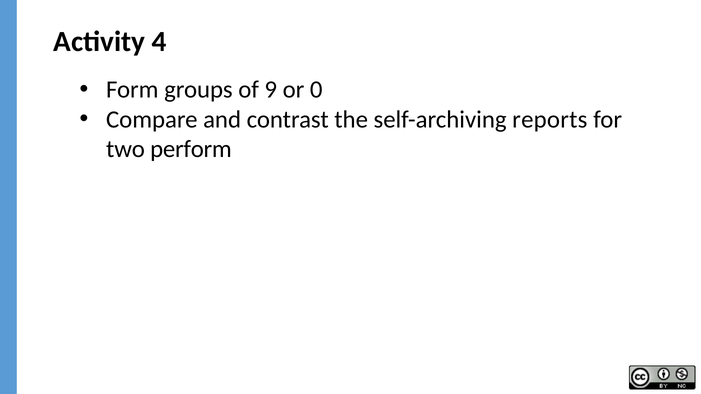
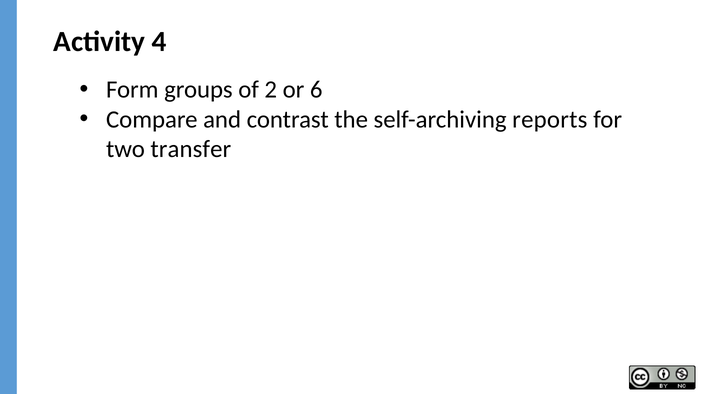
9: 9 -> 2
0: 0 -> 6
perform: perform -> transfer
